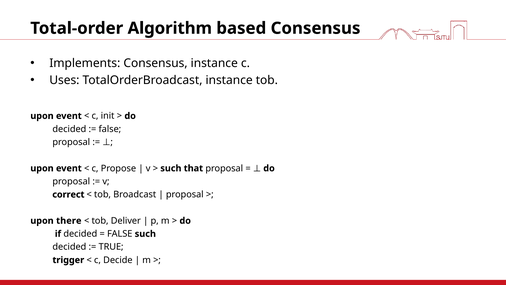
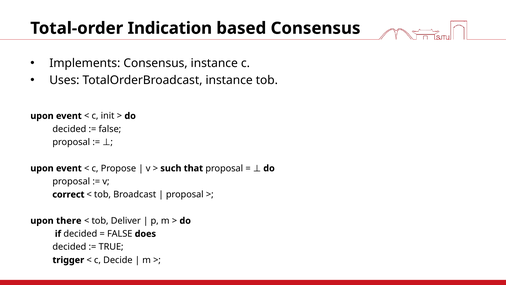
Algorithm: Algorithm -> Indication
FALSE such: such -> does
